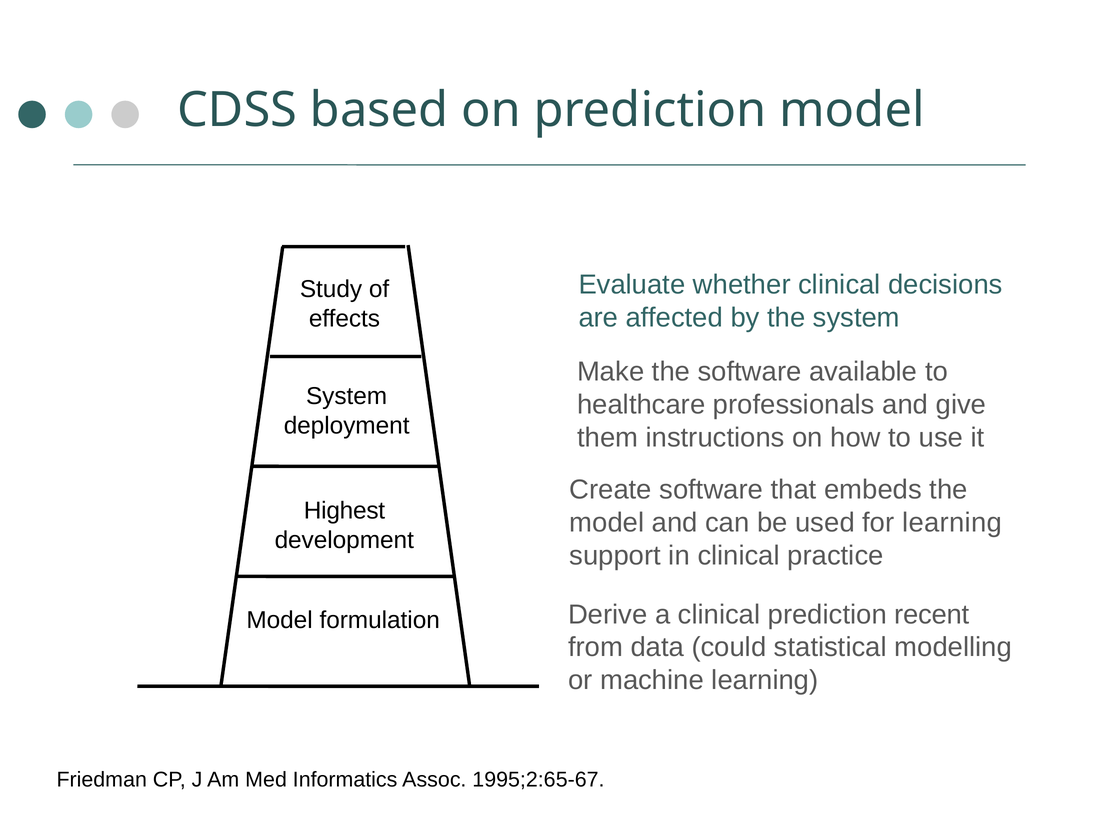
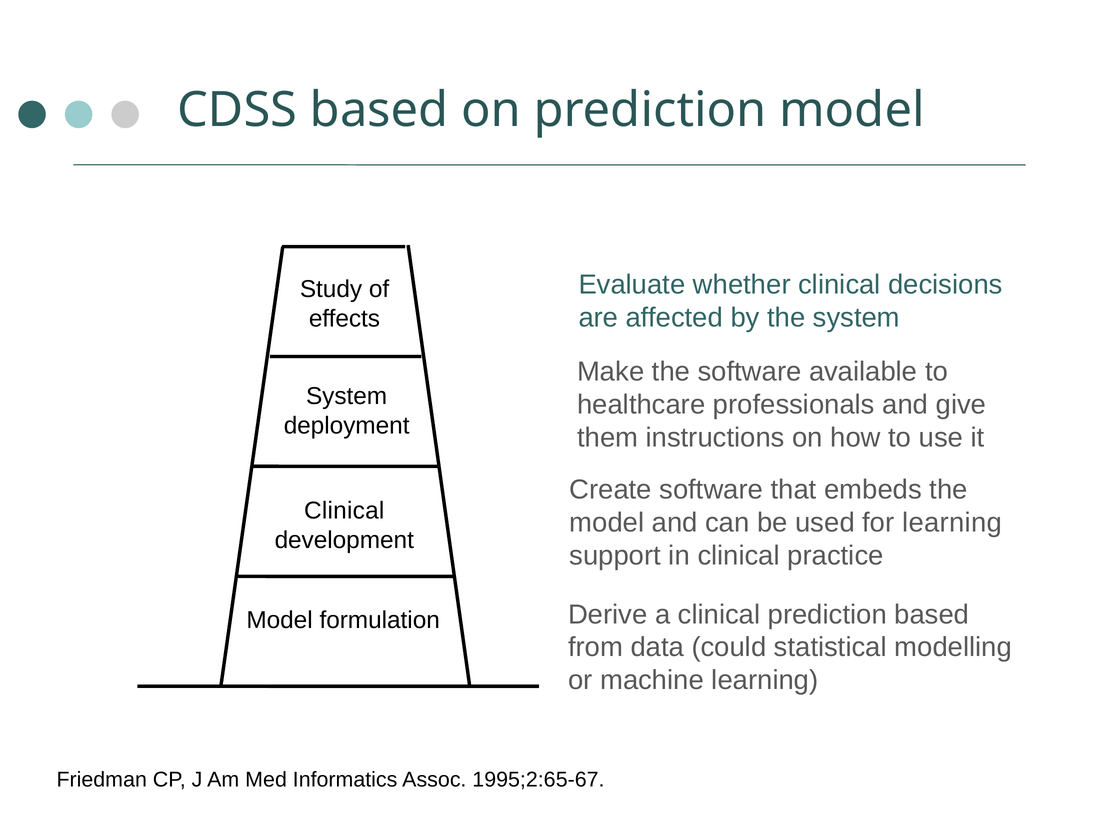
Highest at (344, 511): Highest -> Clinical
prediction recent: recent -> based
